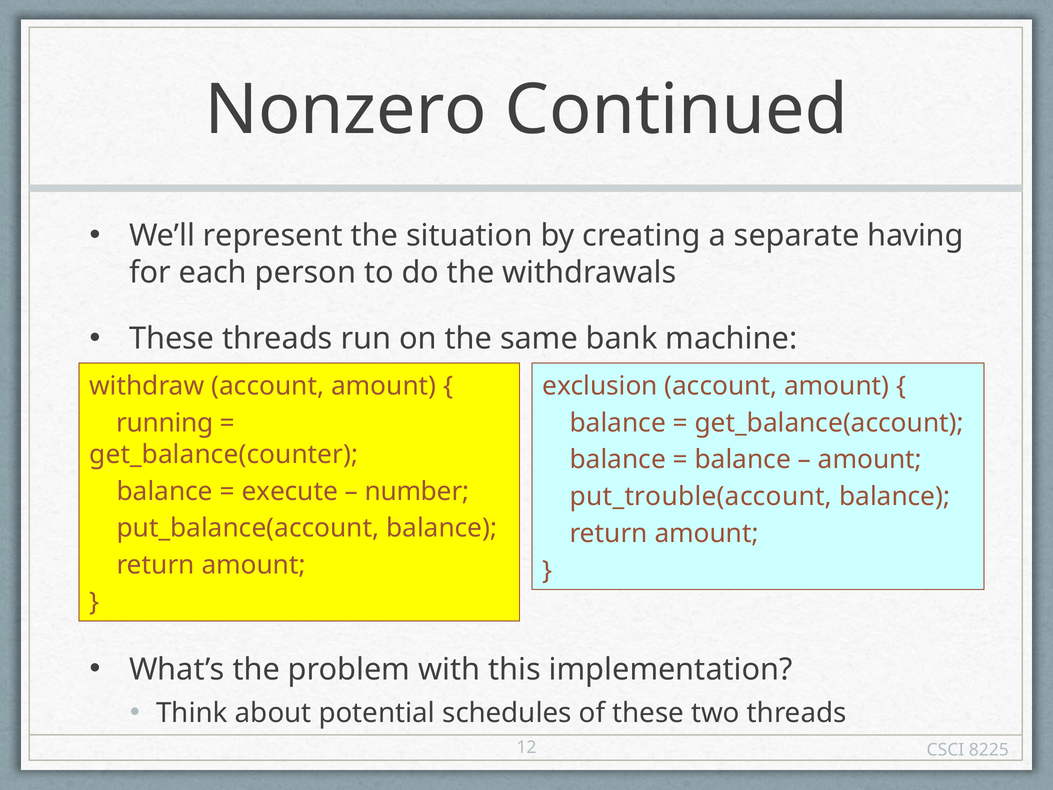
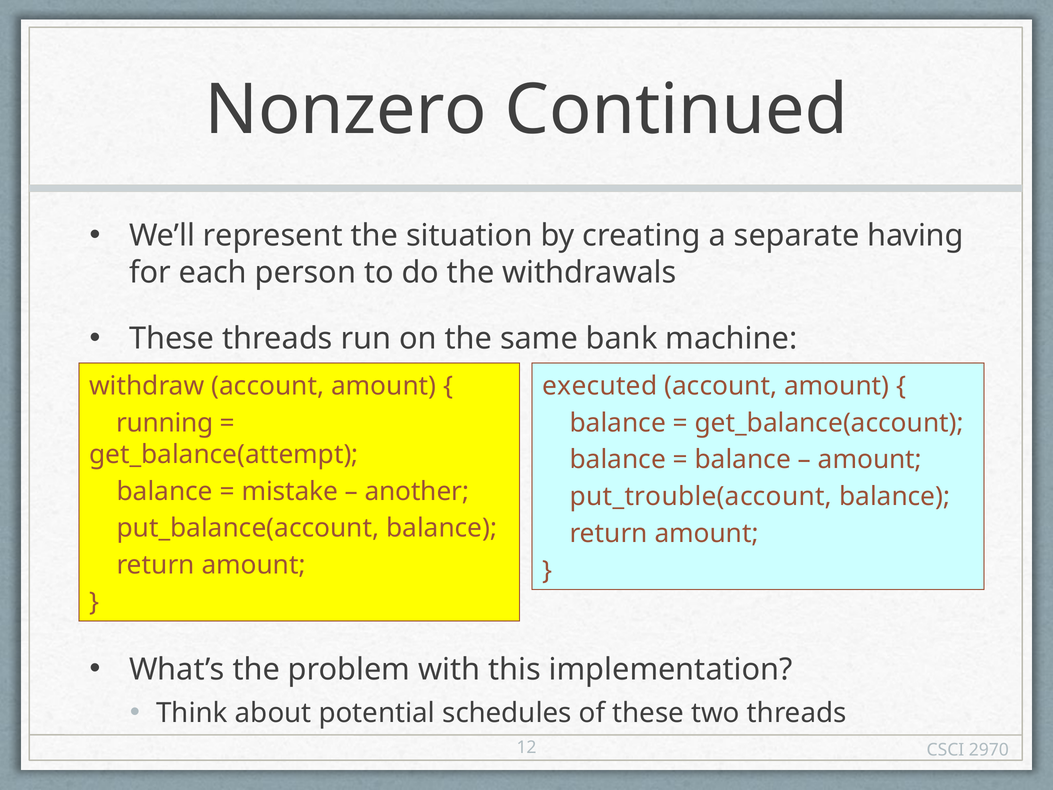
exclusion: exclusion -> executed
get_balance(counter: get_balance(counter -> get_balance(attempt
execute: execute -> mistake
number: number -> another
8225: 8225 -> 2970
